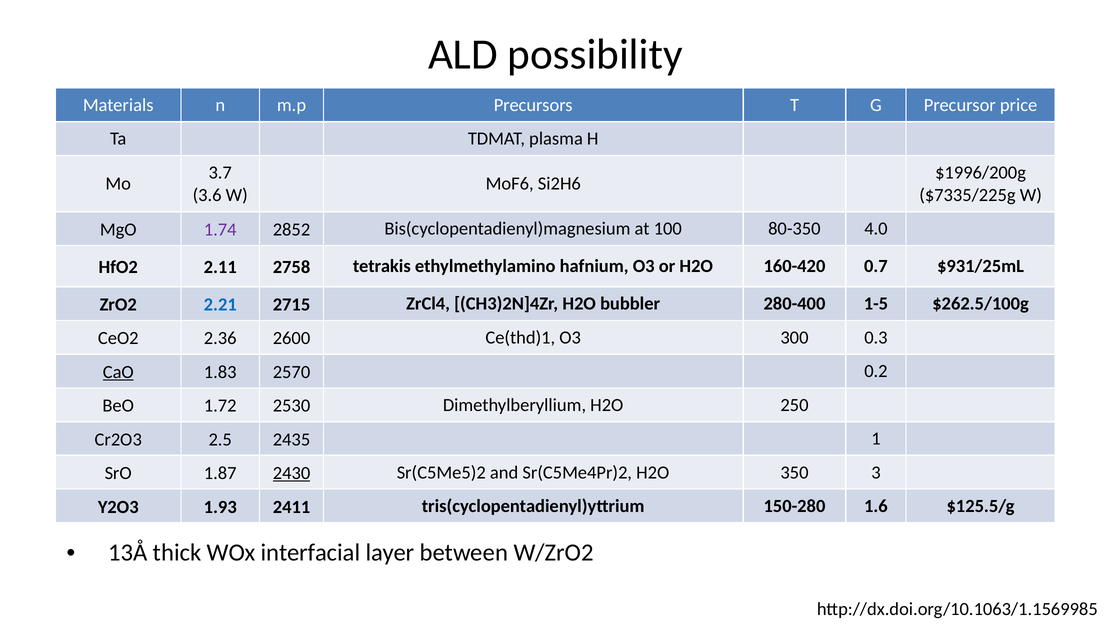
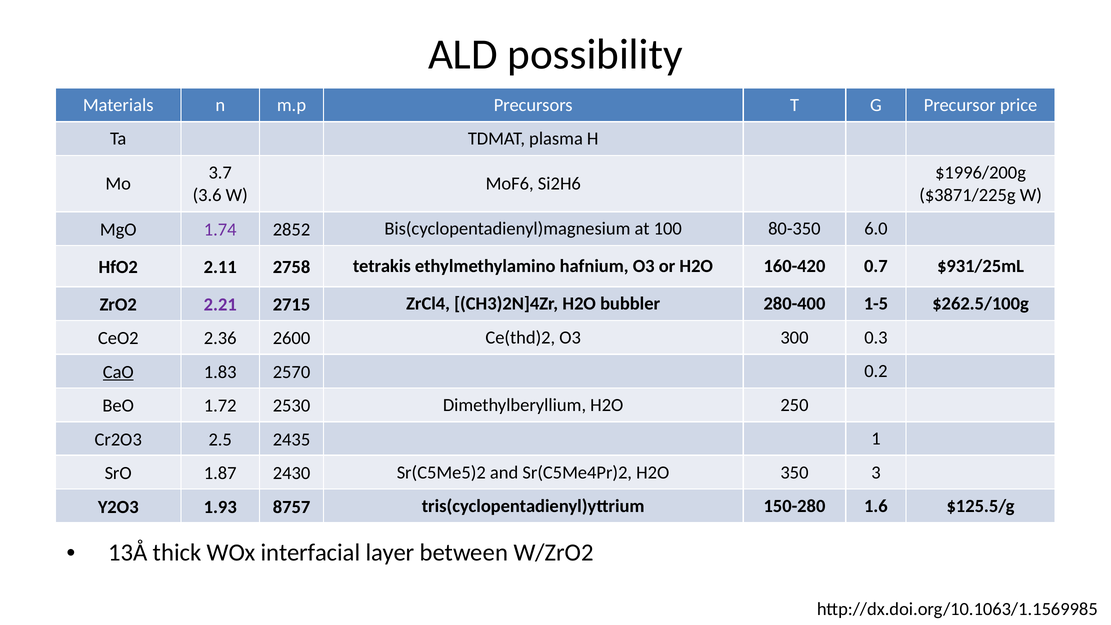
$7335/225g: $7335/225g -> $3871/225g
4.0: 4.0 -> 6.0
2.21 colour: blue -> purple
Ce(thd)1: Ce(thd)1 -> Ce(thd)2
2430 underline: present -> none
2411: 2411 -> 8757
